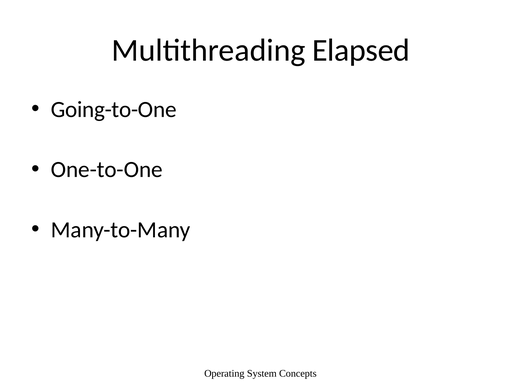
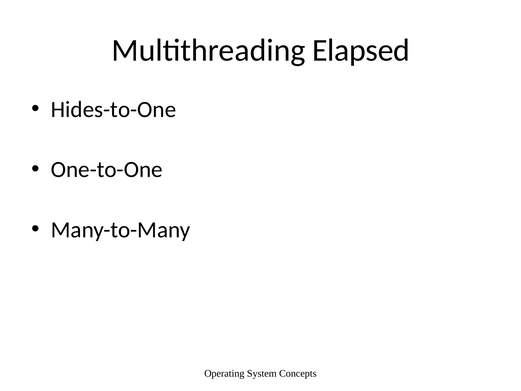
Going-to-One: Going-to-One -> Hides-to-One
